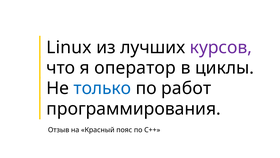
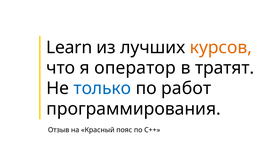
Linux: Linux -> Learn
курсов colour: purple -> orange
циклы: циклы -> тратят
